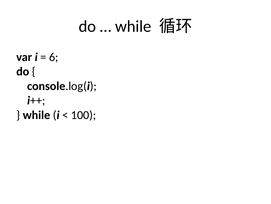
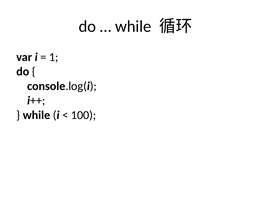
6: 6 -> 1
